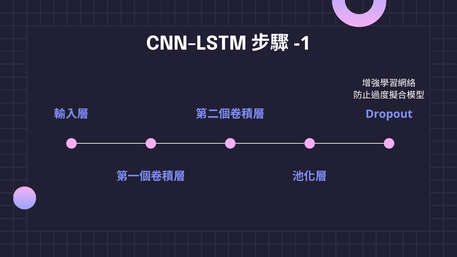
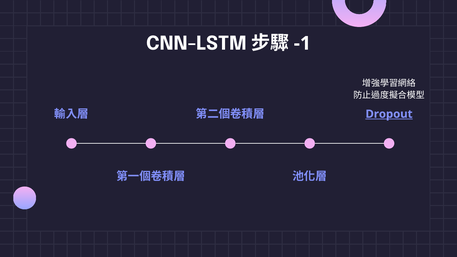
Dropout underline: none -> present
